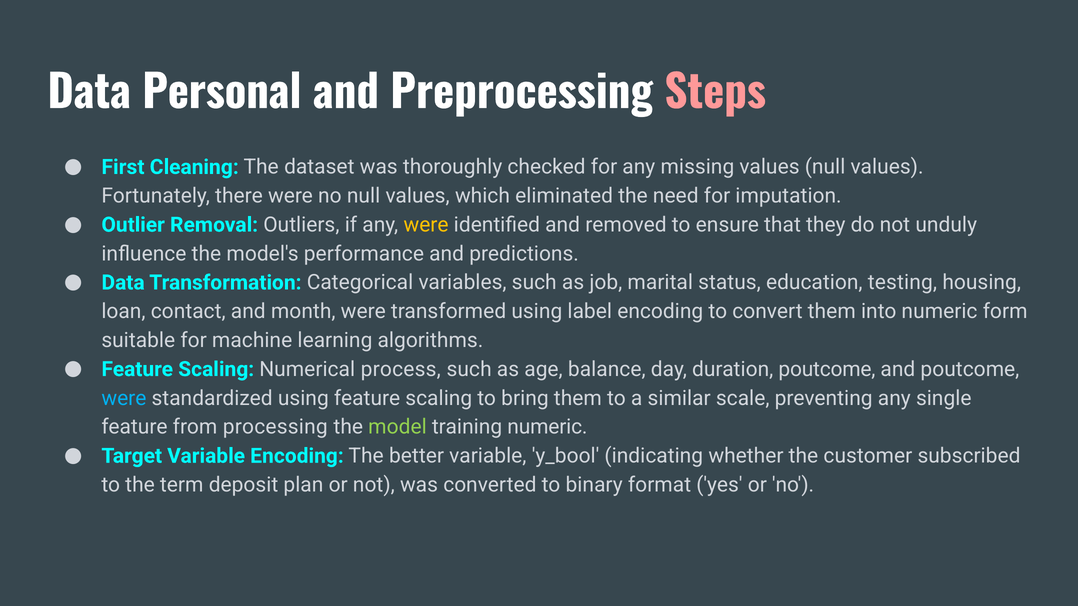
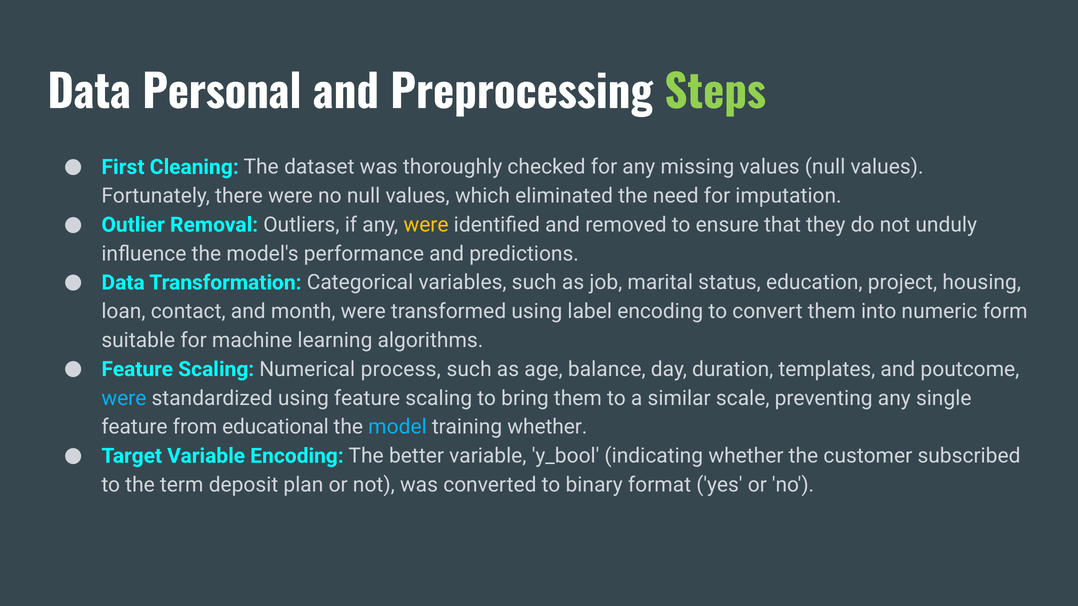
Steps colour: pink -> light green
testing: testing -> project
duration poutcome: poutcome -> templates
processing: processing -> educational
model colour: light green -> light blue
training numeric: numeric -> whether
